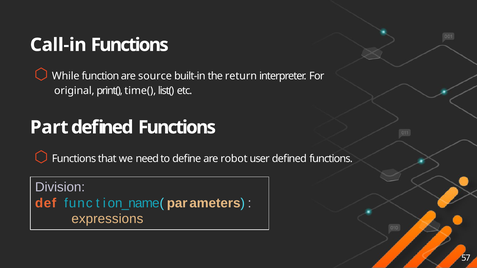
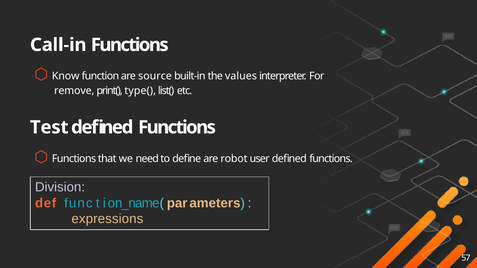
While: While -> Know
return: return -> values
original: original -> remove
time(: time( -> type(
Part: Part -> Test
